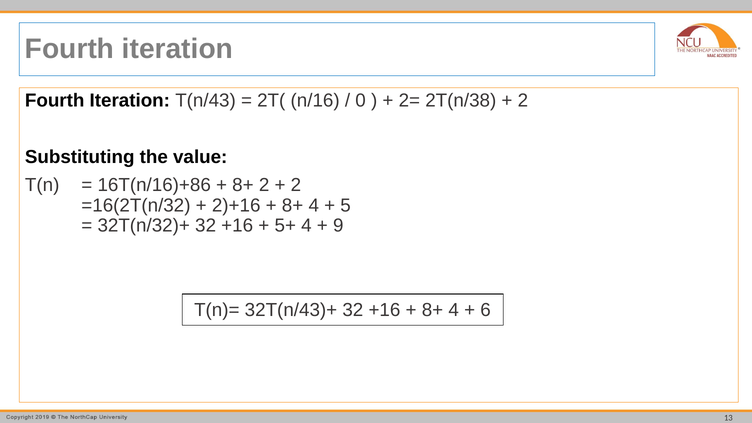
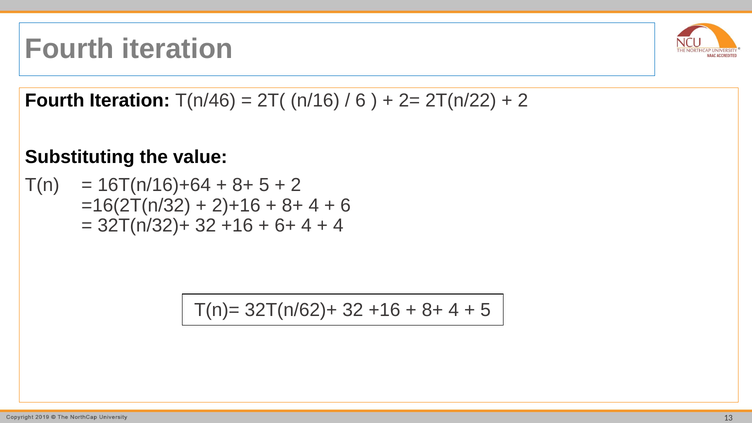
T(n/43: T(n/43 -> T(n/46
0 at (361, 101): 0 -> 6
2T(n/38: 2T(n/38 -> 2T(n/22
16T(n/16)+86: 16T(n/16)+86 -> 16T(n/16)+64
8+ 2: 2 -> 5
5 at (346, 205): 5 -> 6
5+: 5+ -> 6+
9 at (338, 226): 9 -> 4
32T(n/43)+: 32T(n/43)+ -> 32T(n/62)+
6 at (486, 310): 6 -> 5
